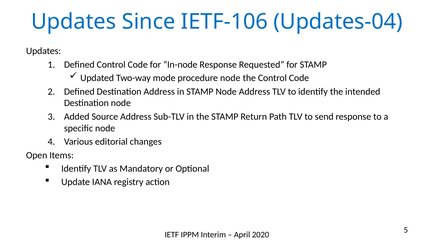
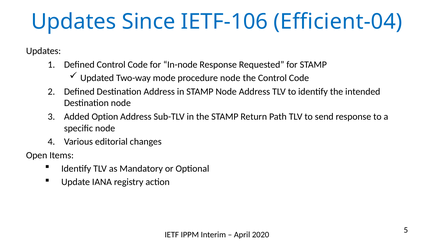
Updates-04: Updates-04 -> Efficient-04
Source: Source -> Option
